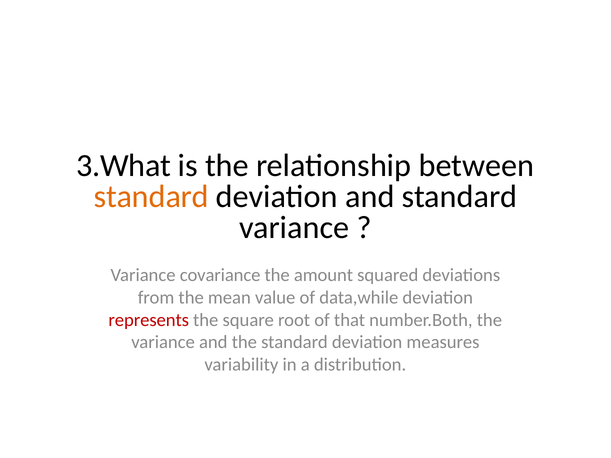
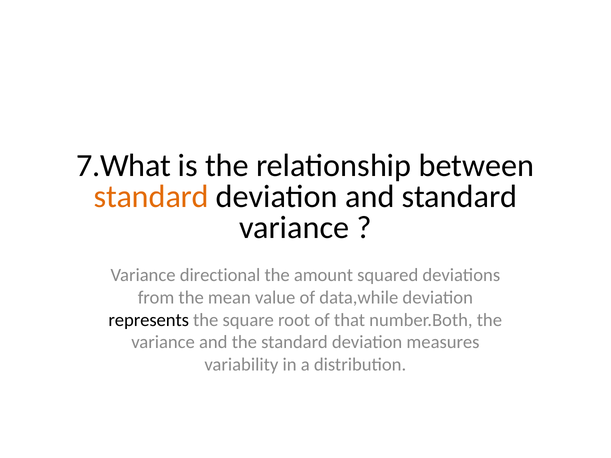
3.What: 3.What -> 7.What
covariance: covariance -> directional
represents colour: red -> black
